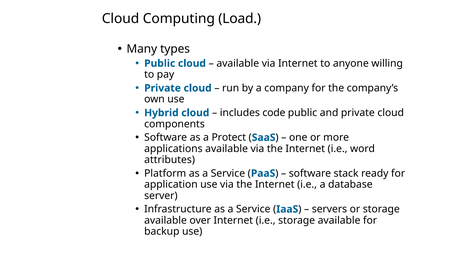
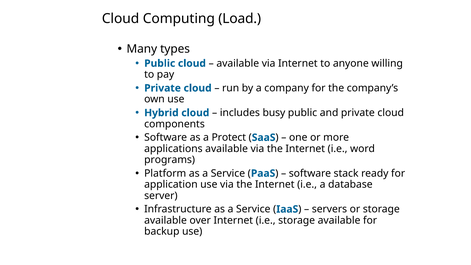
code: code -> busy
attributes: attributes -> programs
